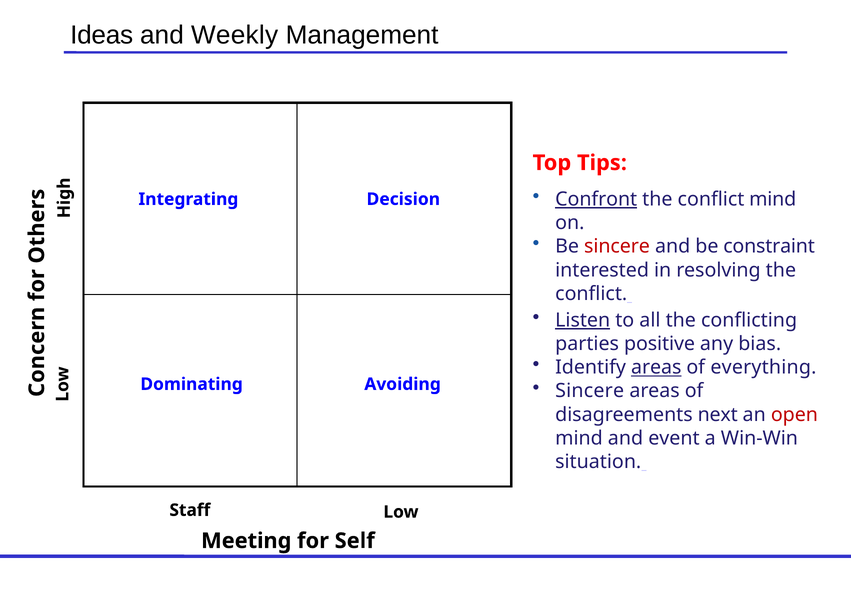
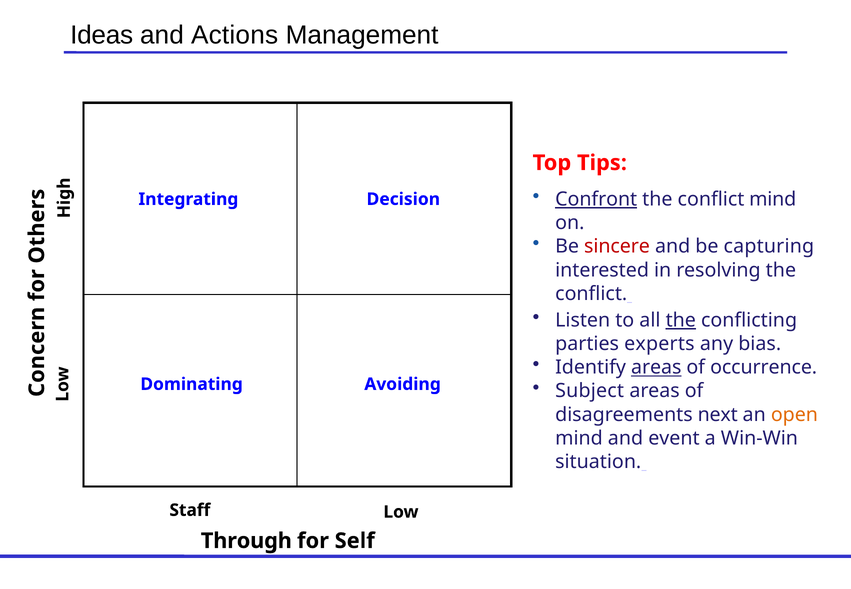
Weekly: Weekly -> Actions
constraint: constraint -> capturing
Listen underline: present -> none
the at (681, 321) underline: none -> present
positive: positive -> experts
everything: everything -> occurrence
Sincere at (590, 391): Sincere -> Subject
open colour: red -> orange
Meeting: Meeting -> Through
